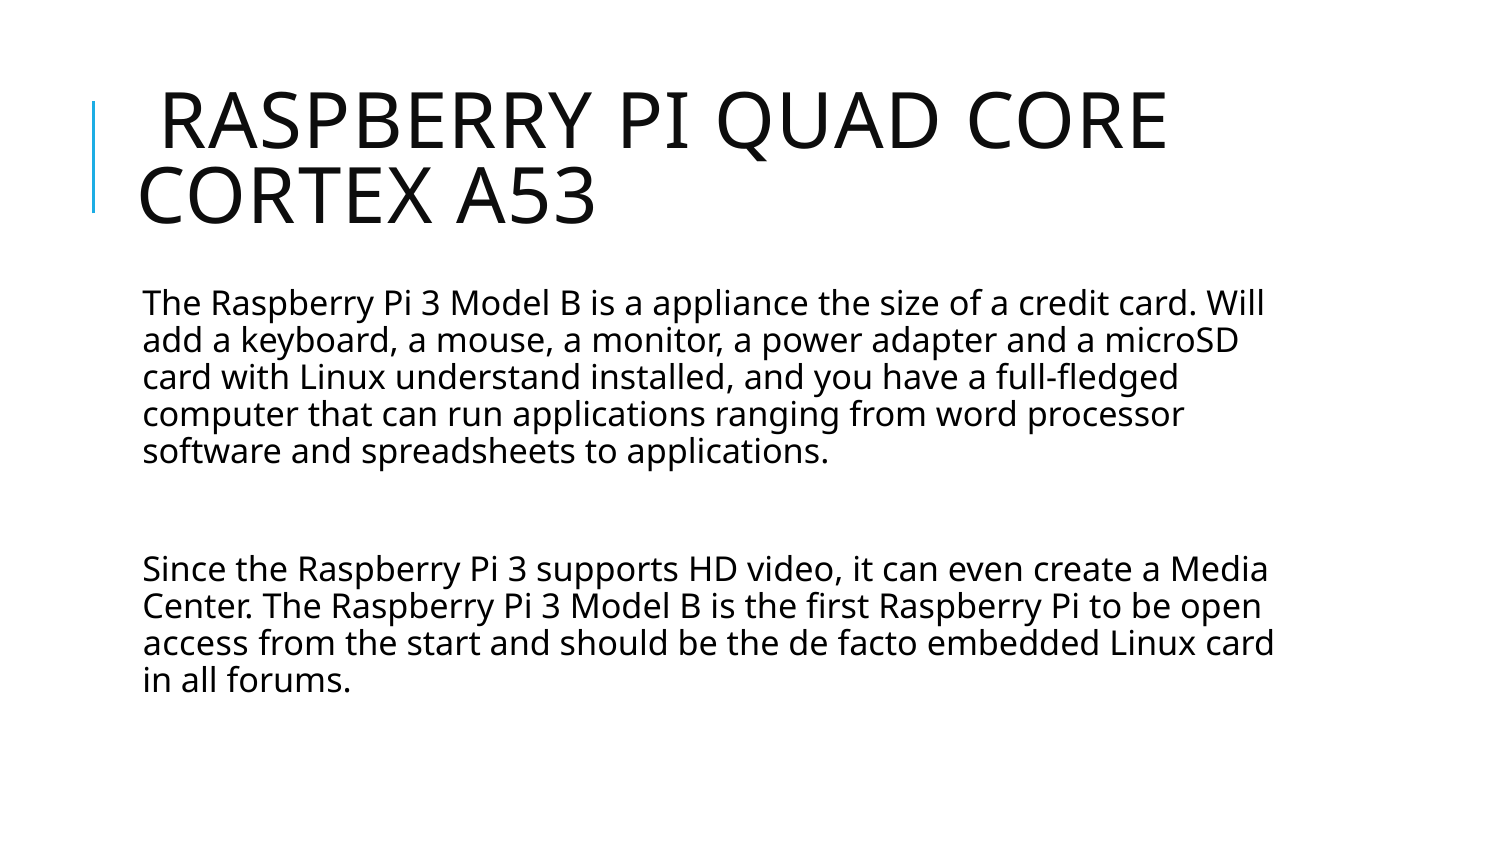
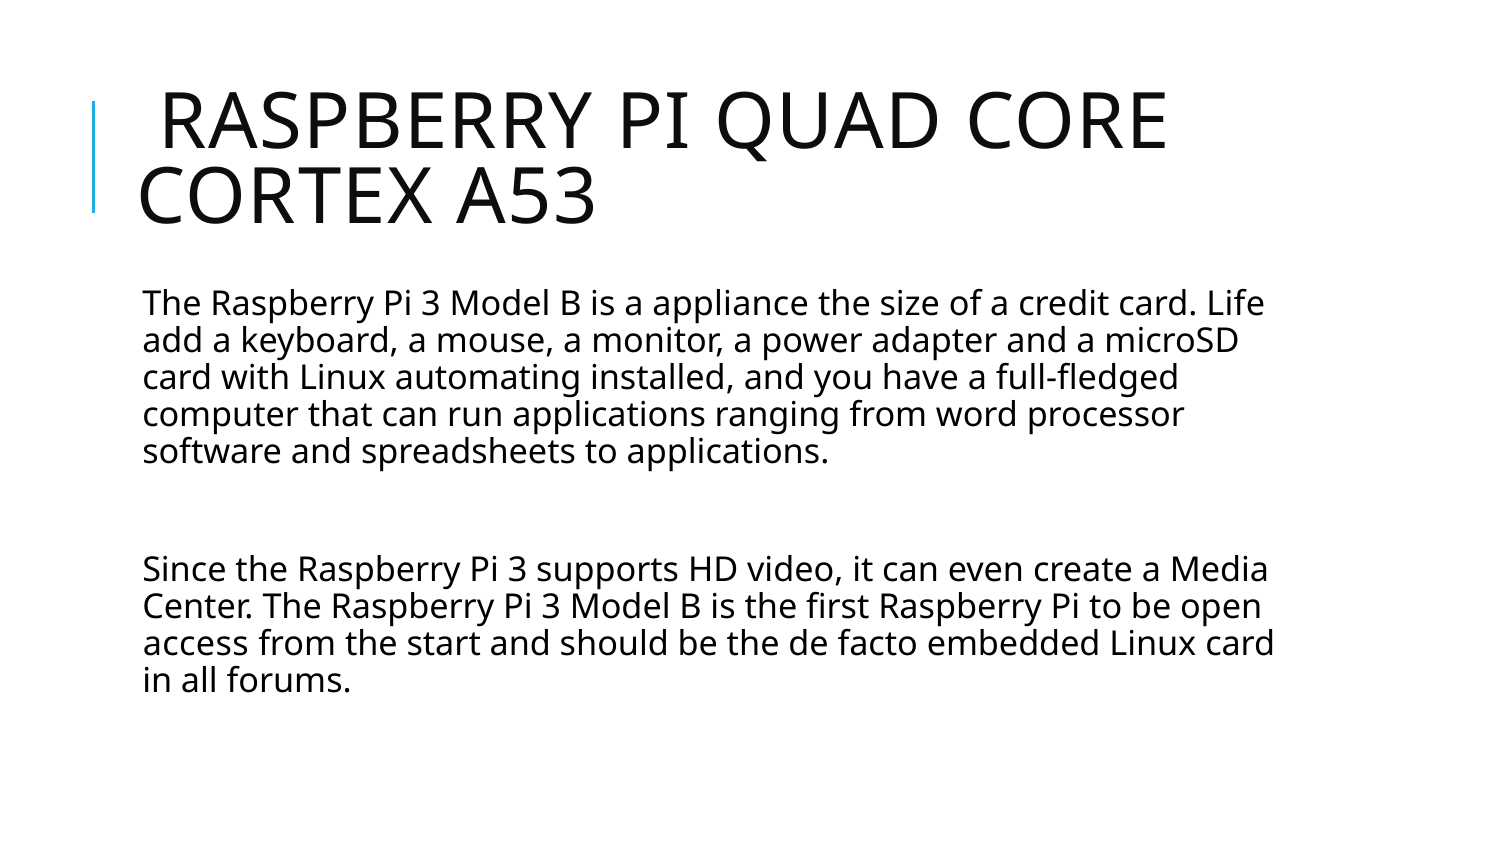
Will: Will -> Life
understand: understand -> automating
